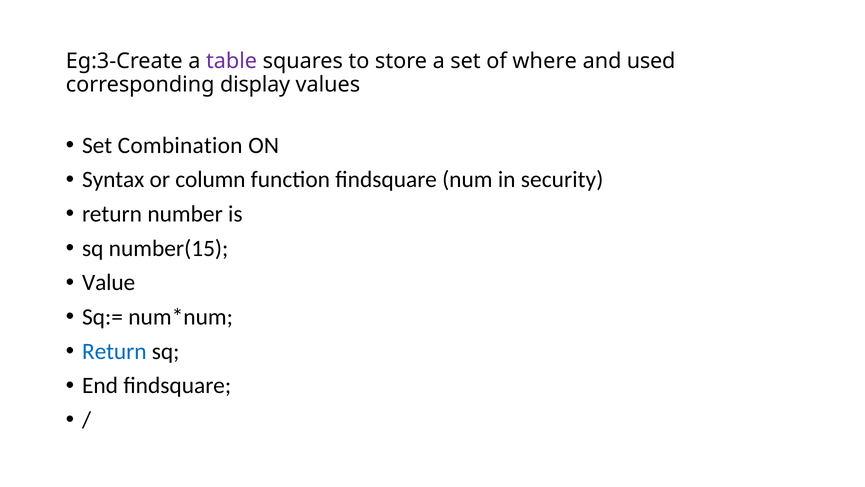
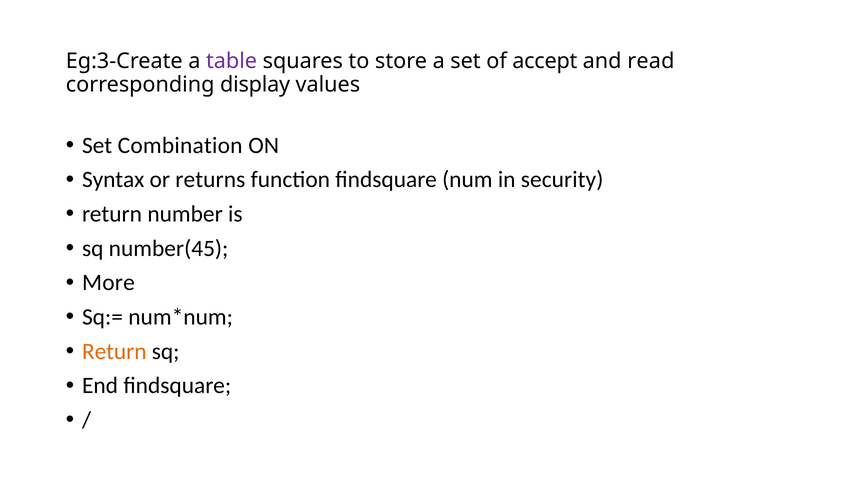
where: where -> accept
used: used -> read
column: column -> returns
number(15: number(15 -> number(45
Value: Value -> More
Return at (114, 351) colour: blue -> orange
